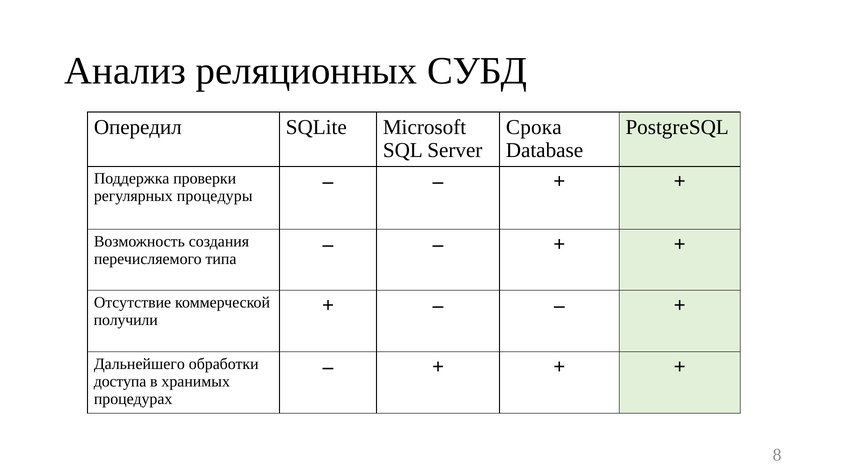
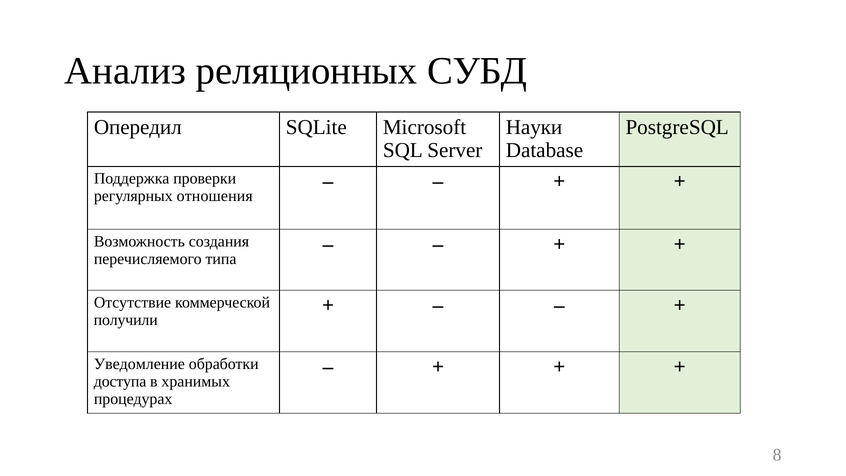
Срока: Срока -> Науки
процедуры: процедуры -> отношения
Дальнейшего: Дальнейшего -> Уведомление
